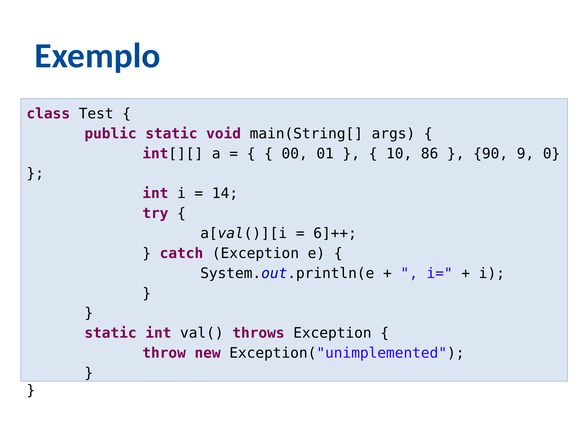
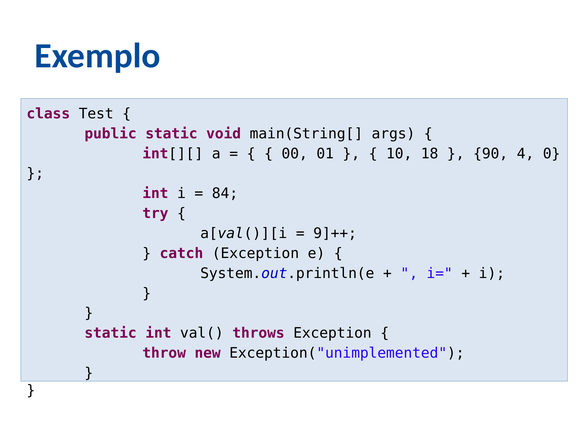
86: 86 -> 18
9: 9 -> 4
14: 14 -> 84
6]++: 6]++ -> 9]++
